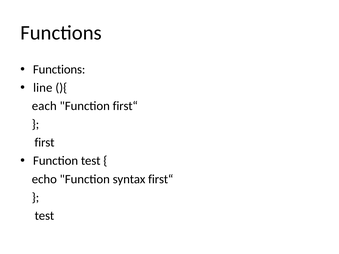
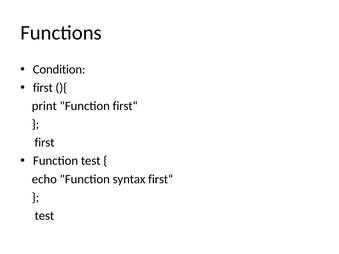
Functions at (59, 70): Functions -> Condition
line at (43, 88): line -> first
each: each -> print
